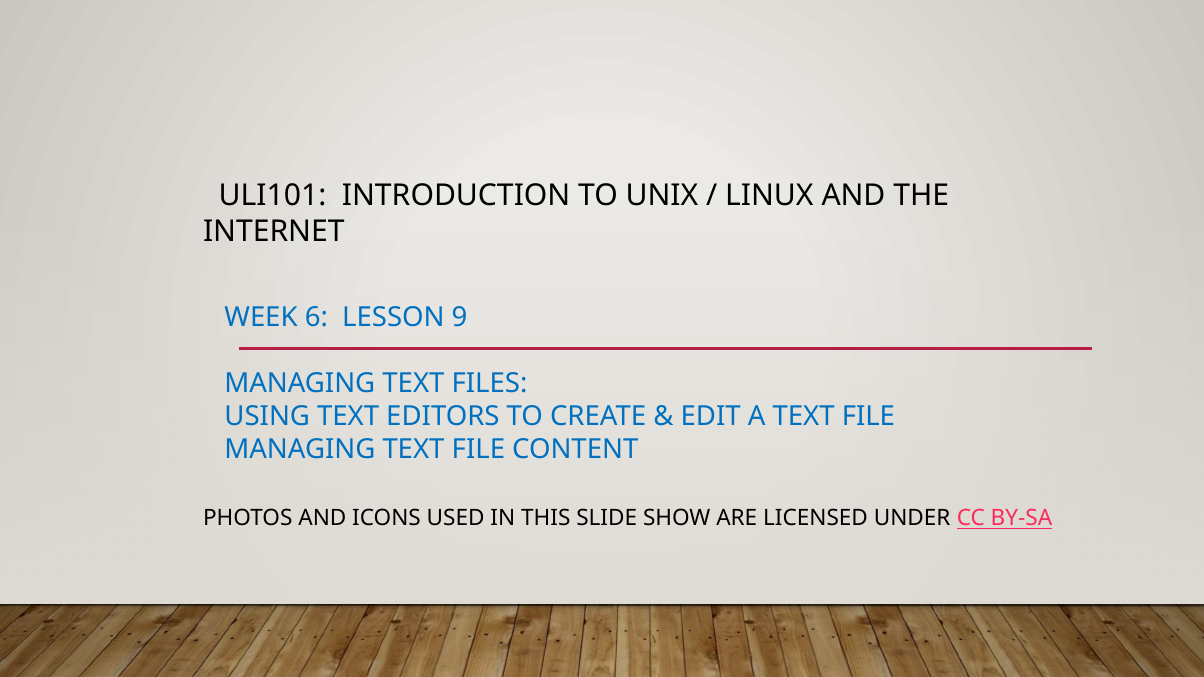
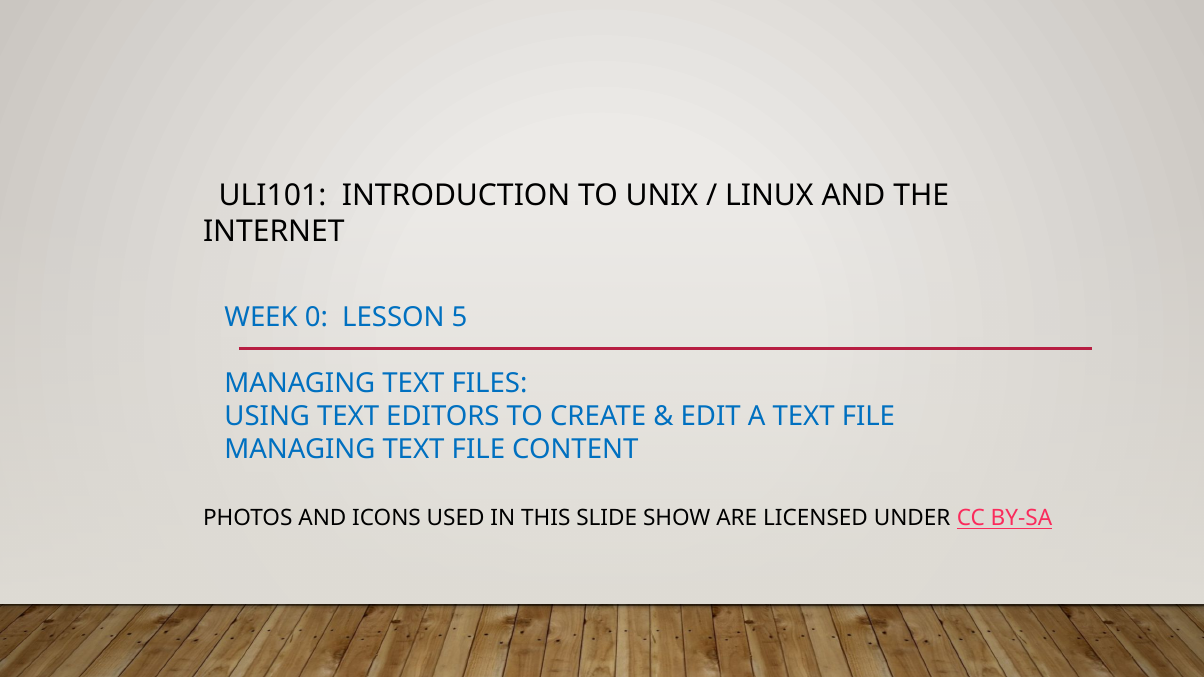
6: 6 -> 0
9: 9 -> 5
